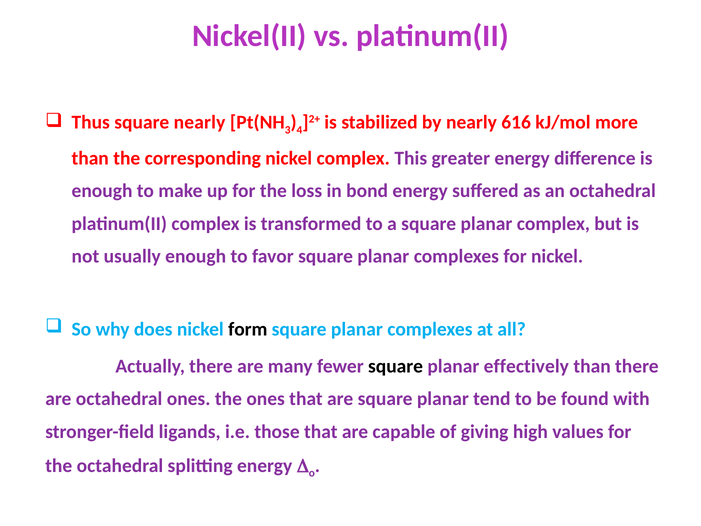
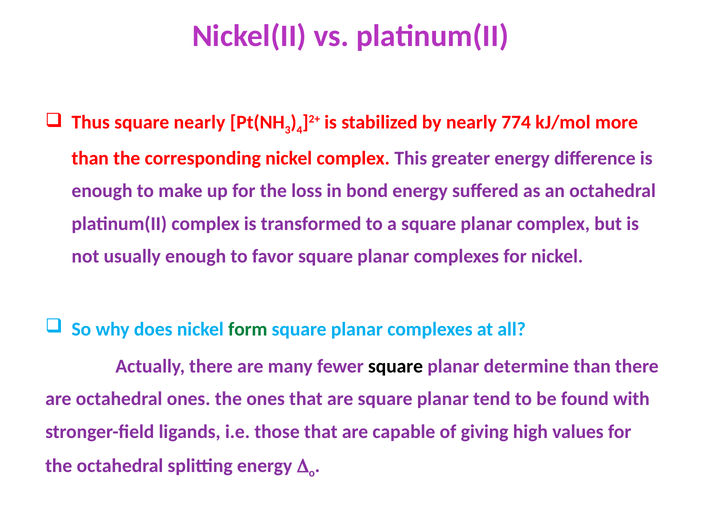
616: 616 -> 774
form colour: black -> green
effectively: effectively -> determine
